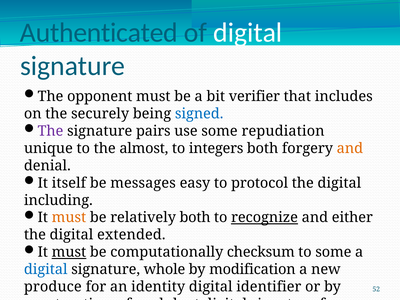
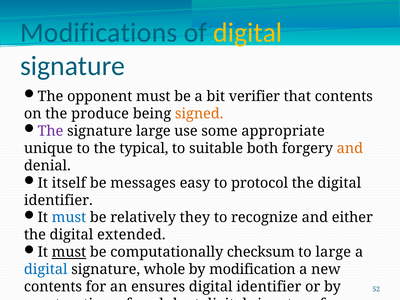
Authenticated: Authenticated -> Modifications
digital at (248, 33) colour: white -> yellow
that includes: includes -> contents
securely: securely -> produce
signed colour: blue -> orange
signature pairs: pairs -> large
repudiation: repudiation -> appropriate
almost: almost -> typical
integers: integers -> suitable
including at (58, 200): including -> identifier
must at (69, 218) colour: orange -> blue
relatively both: both -> they
recognize underline: present -> none
to some: some -> large
produce at (53, 287): produce -> contents
identity: identity -> ensures
